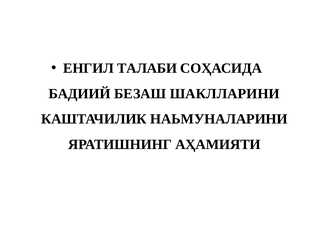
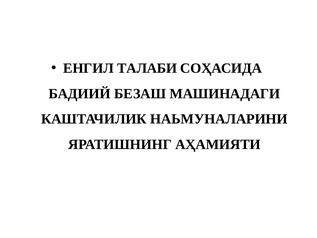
ШАКЛЛАРИНИ: ШАКЛЛАРИНИ -> МАШИНАДАГИ
